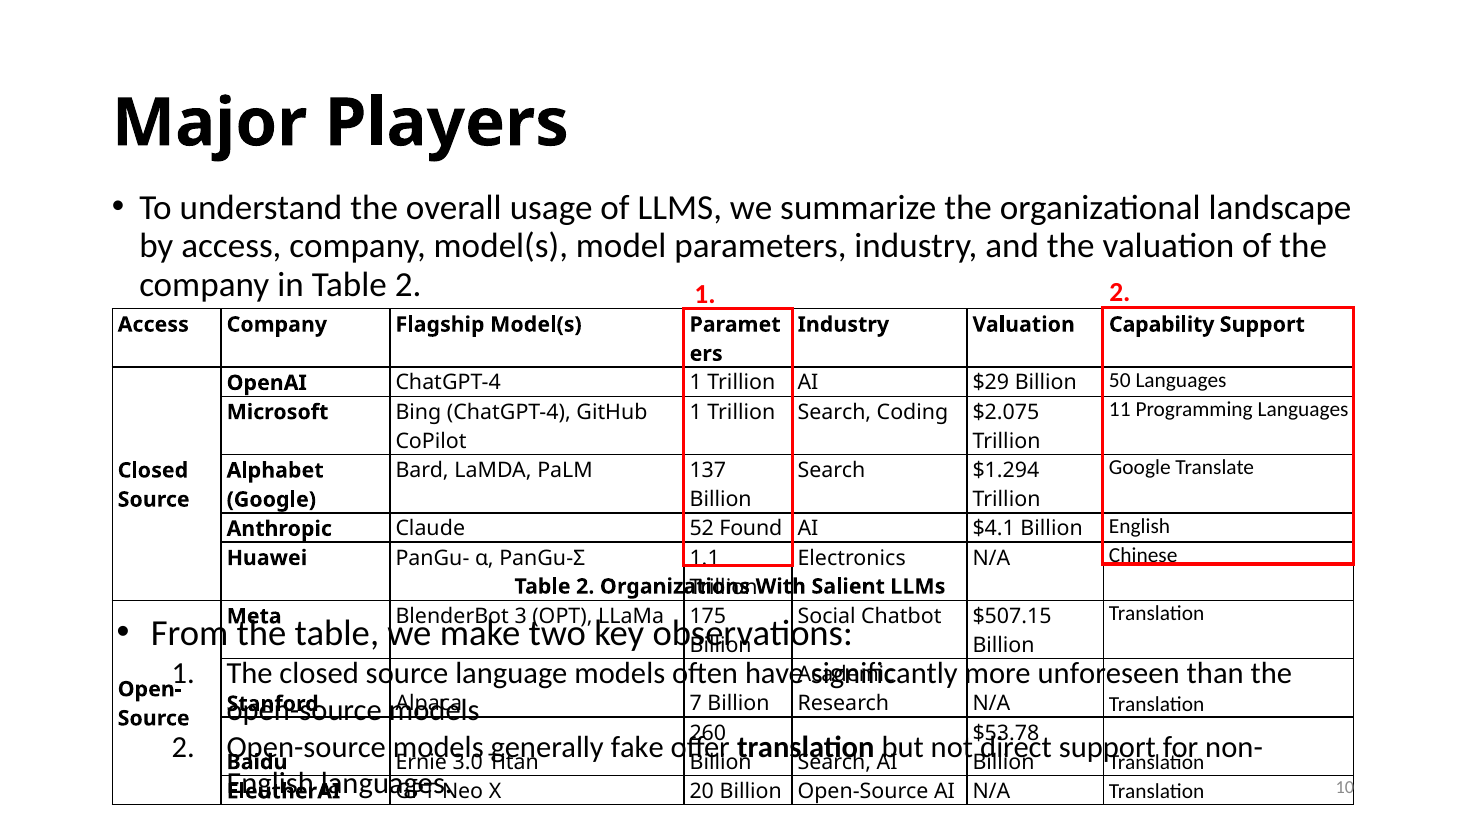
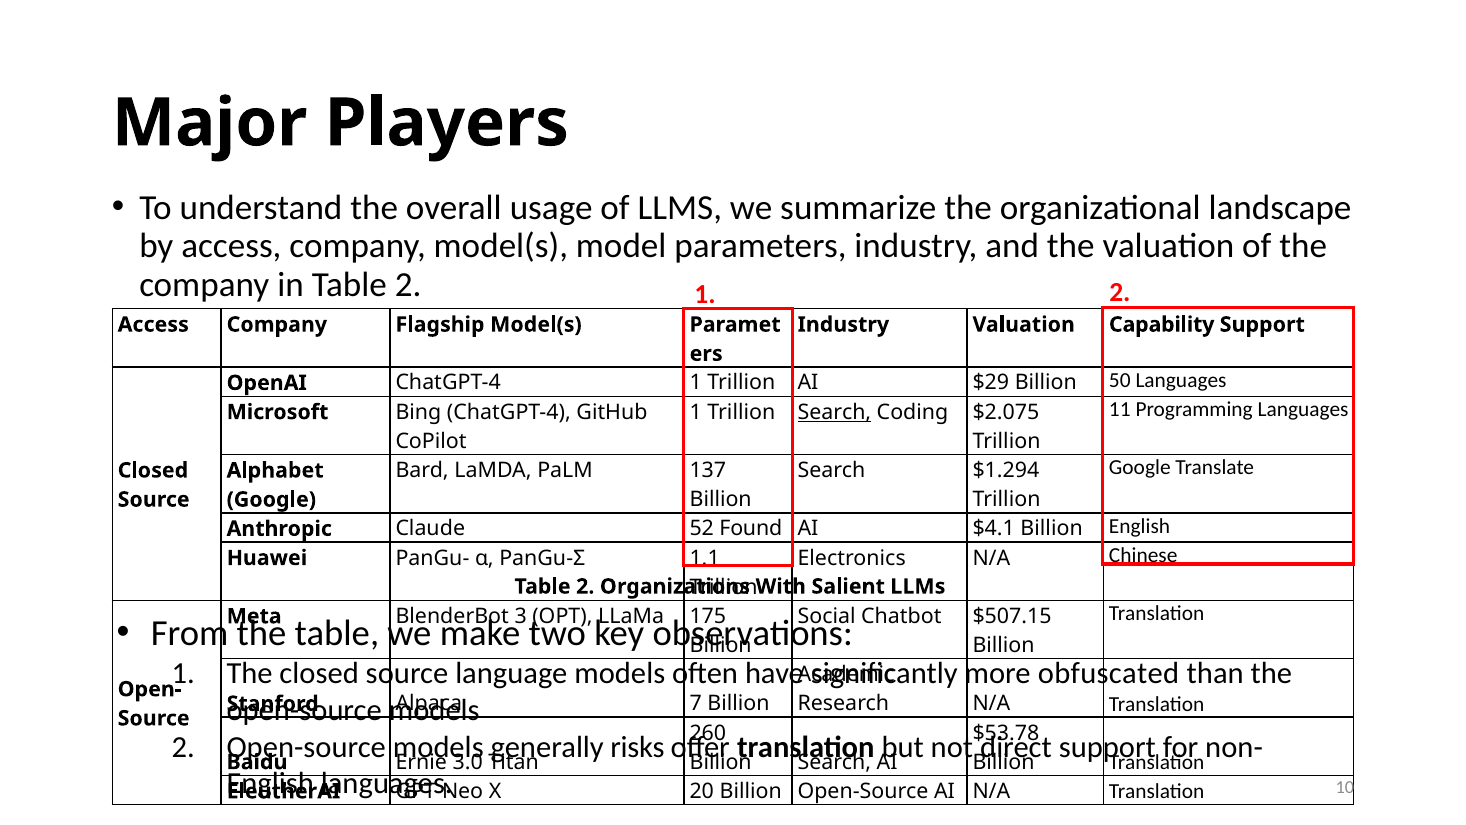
Search at (834, 412) underline: none -> present
unforeseen: unforeseen -> obfuscated
fake: fake -> risks
